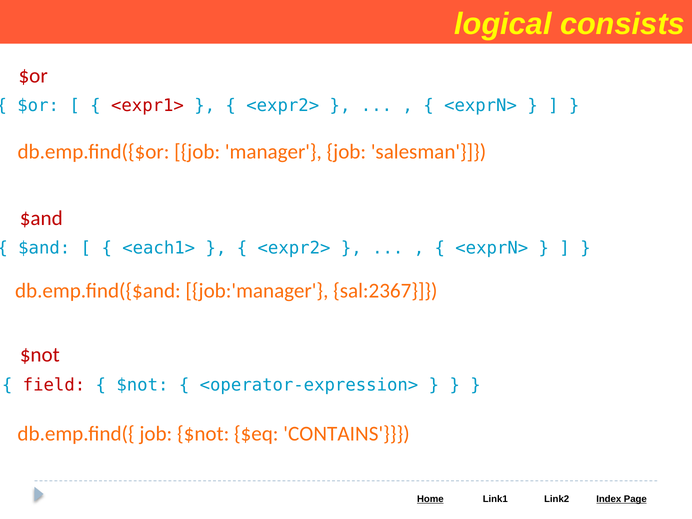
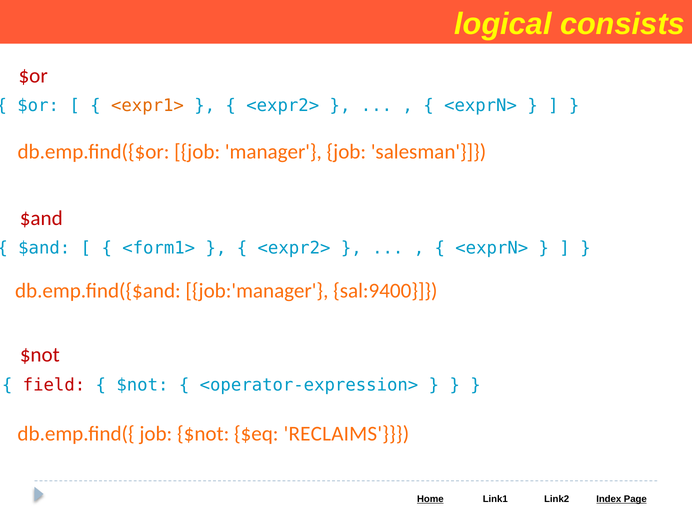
<expr1> colour: red -> orange
<each1>: <each1> -> <form1>
sal:2367: sal:2367 -> sal:9400
CONTAINS: CONTAINS -> RECLAIMS
